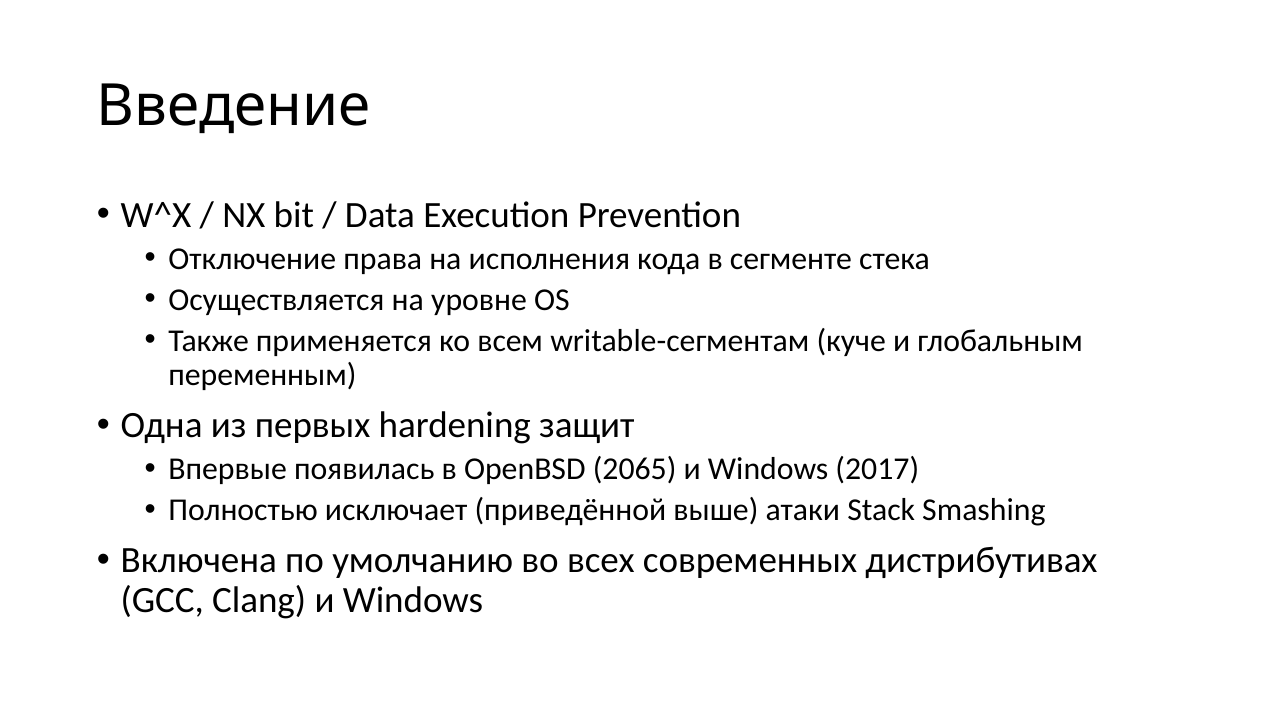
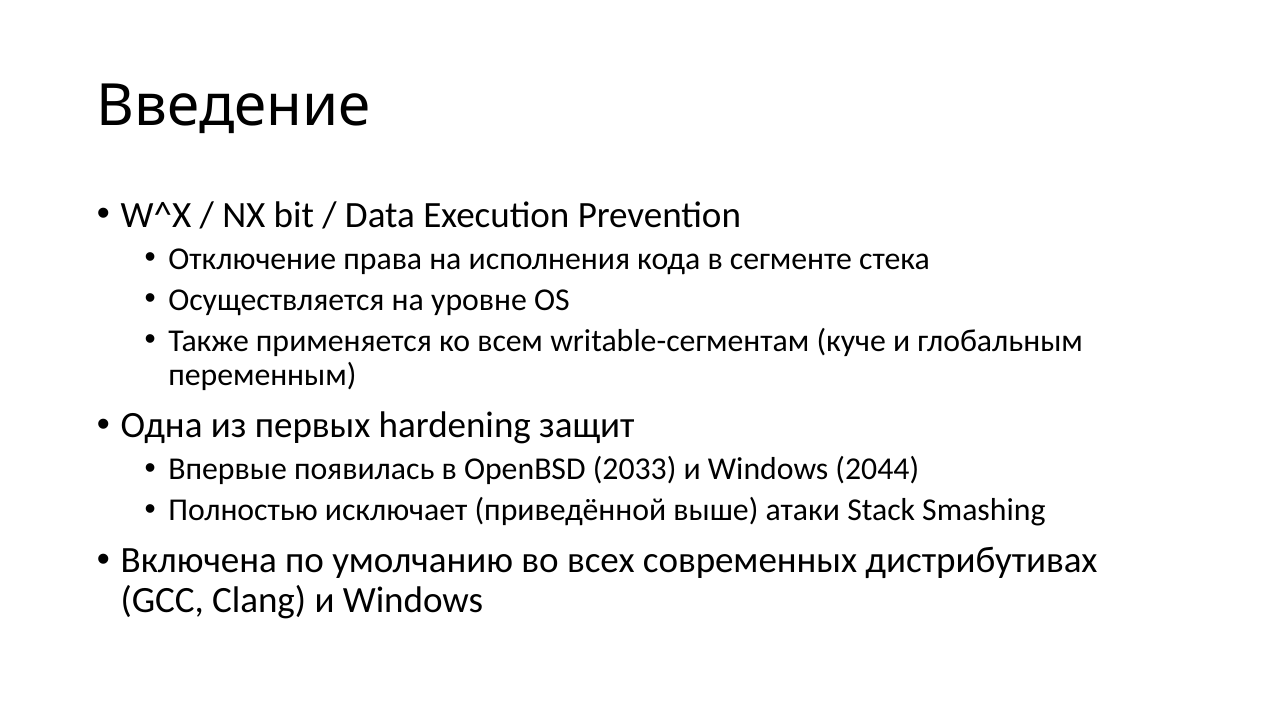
2065: 2065 -> 2033
2017: 2017 -> 2044
